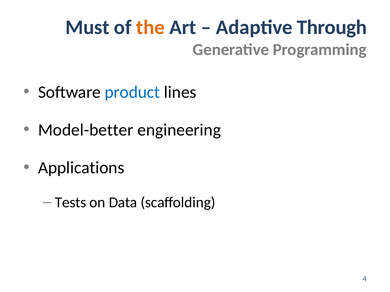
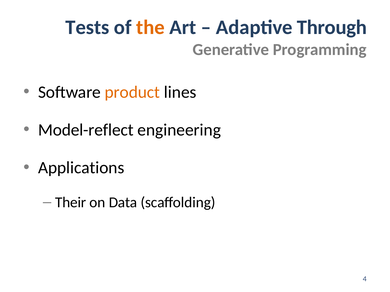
Must: Must -> Tests
product colour: blue -> orange
Model-better: Model-better -> Model-reflect
Tests: Tests -> Their
